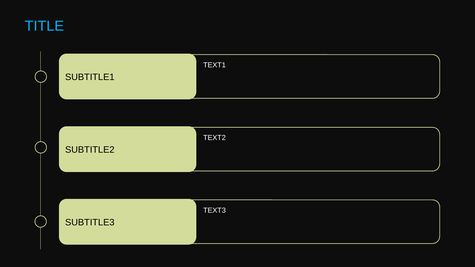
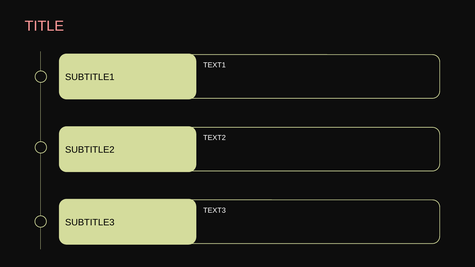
TITLE colour: light blue -> pink
